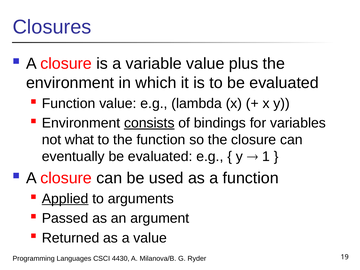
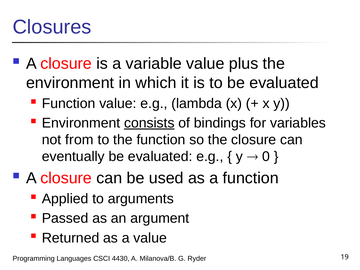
what: what -> from
1: 1 -> 0
Applied underline: present -> none
